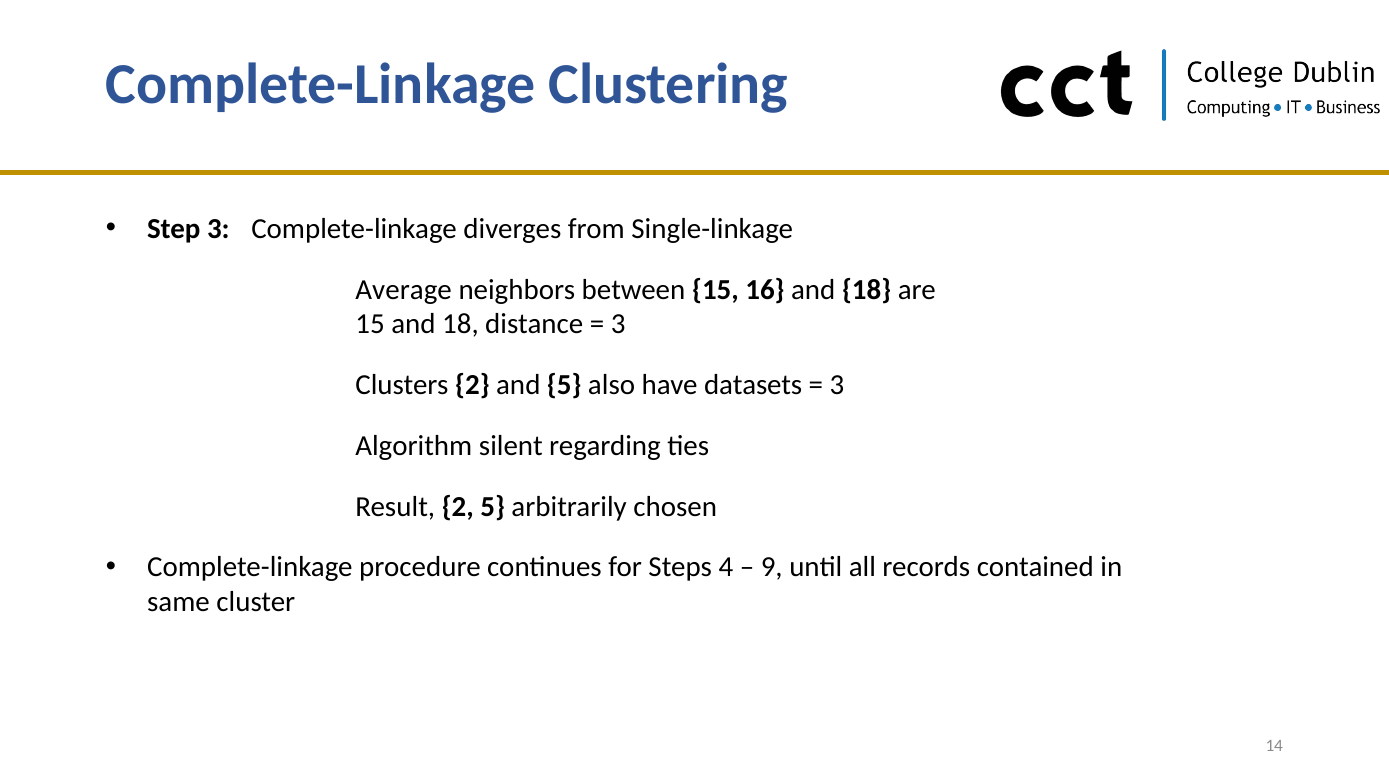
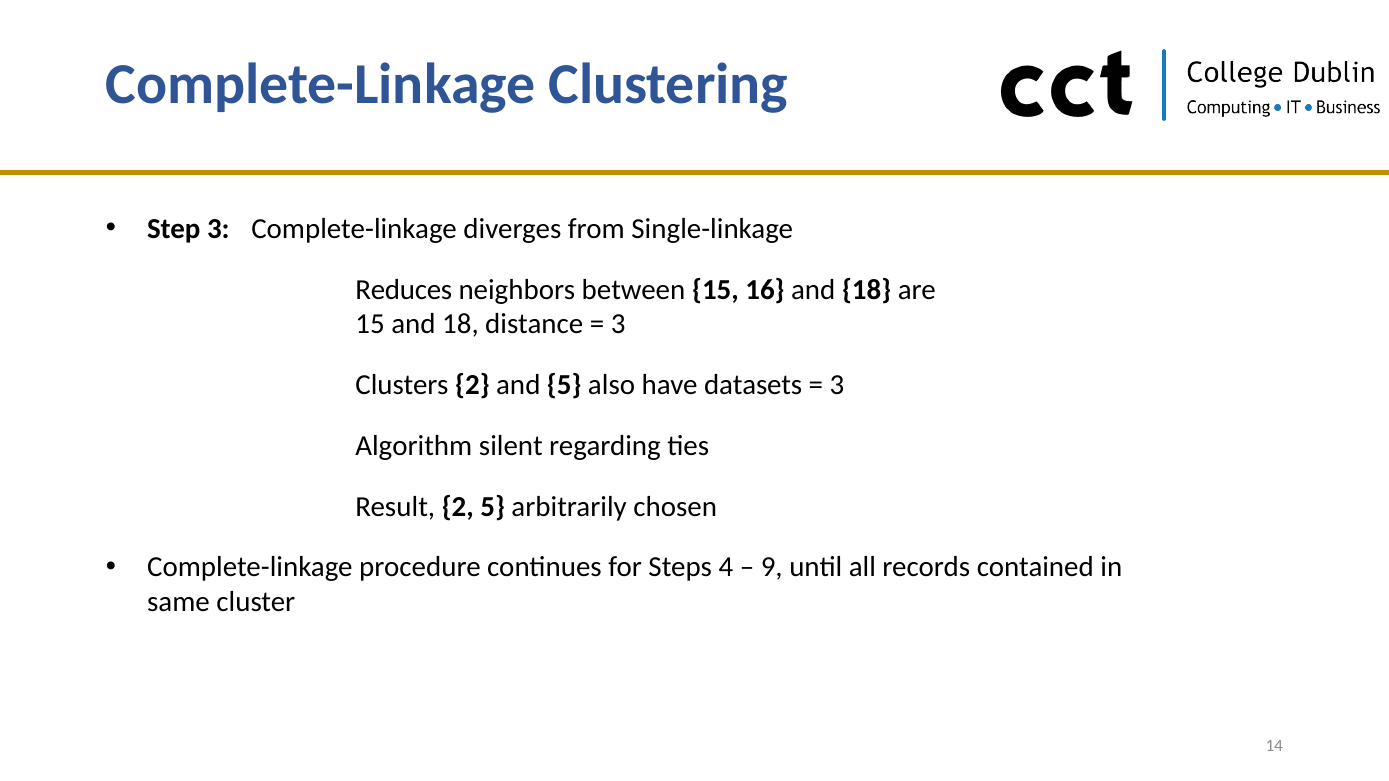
Average: Average -> Reduces
